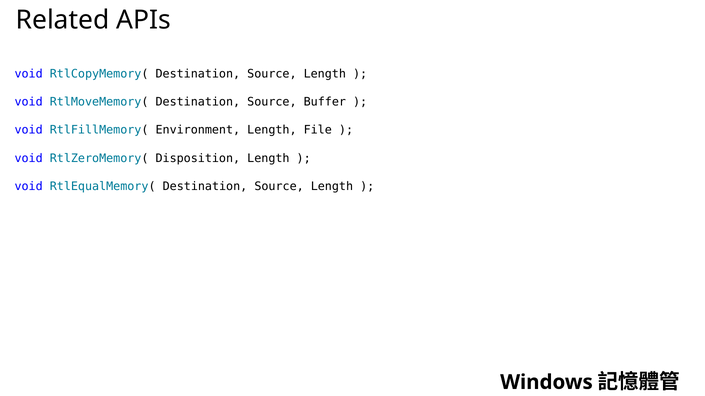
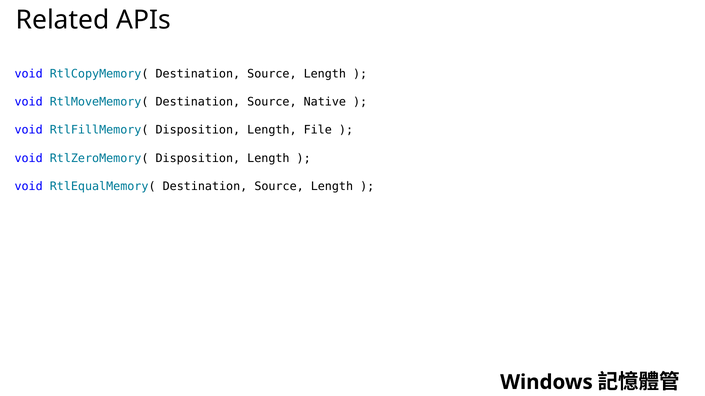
Buffer: Buffer -> Native
RtlFillMemory( Environment: Environment -> Disposition
